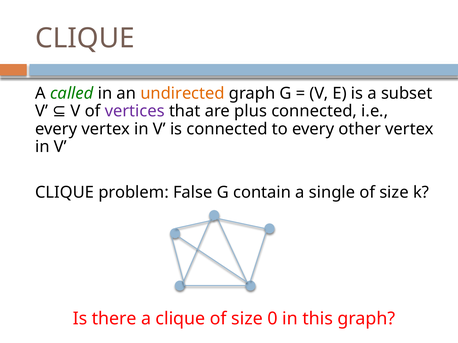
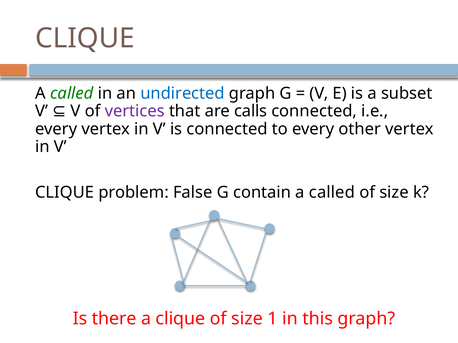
undirected colour: orange -> blue
plus: plus -> calls
contain a single: single -> called
0: 0 -> 1
